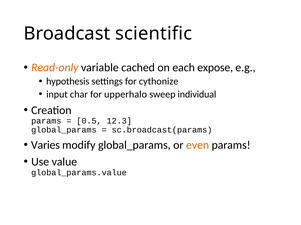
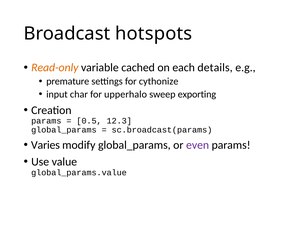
scientific: scientific -> hotspots
expose: expose -> details
hypothesis: hypothesis -> premature
individual: individual -> exporting
even colour: orange -> purple
